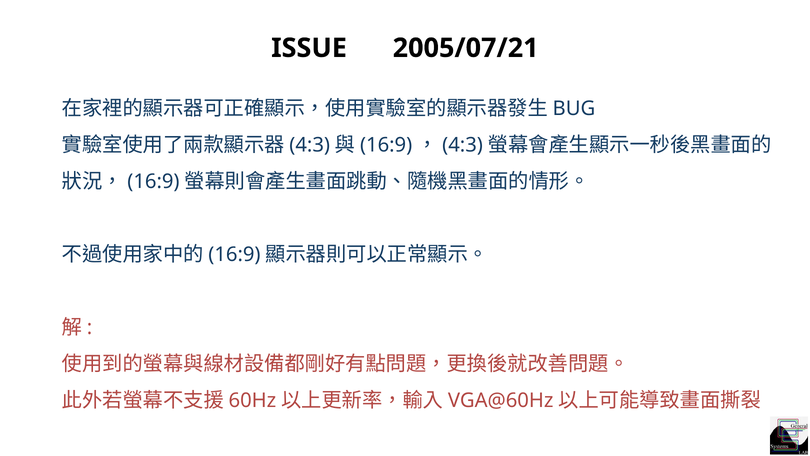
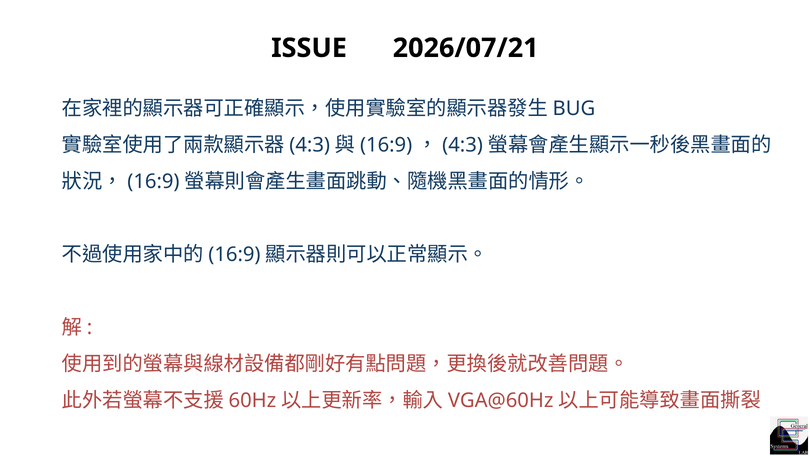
2005/07/21: 2005/07/21 -> 2026/07/21
